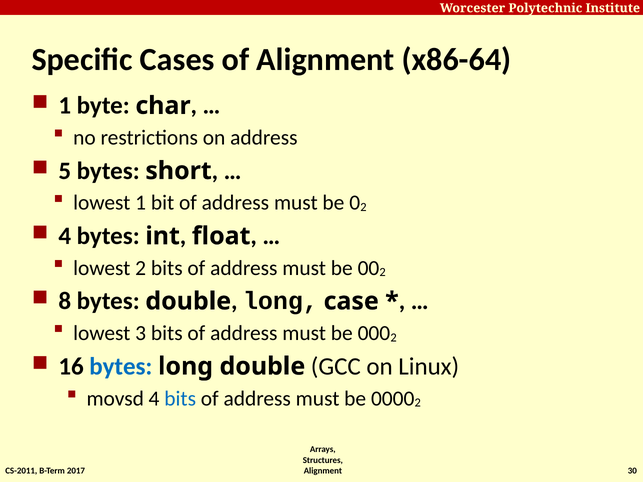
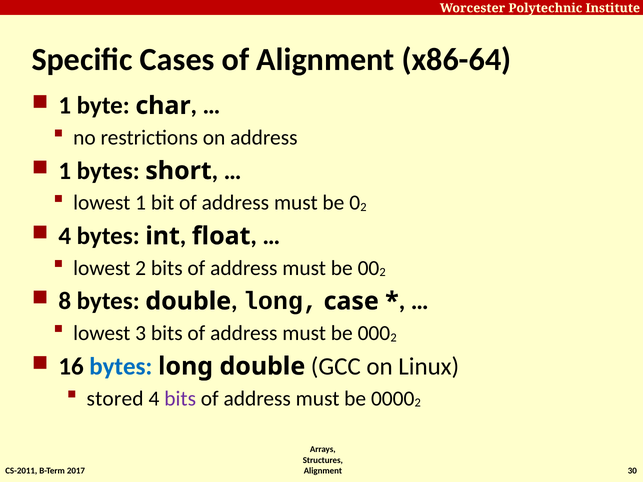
5 at (65, 171): 5 -> 1
movsd: movsd -> stored
bits at (180, 399) colour: blue -> purple
